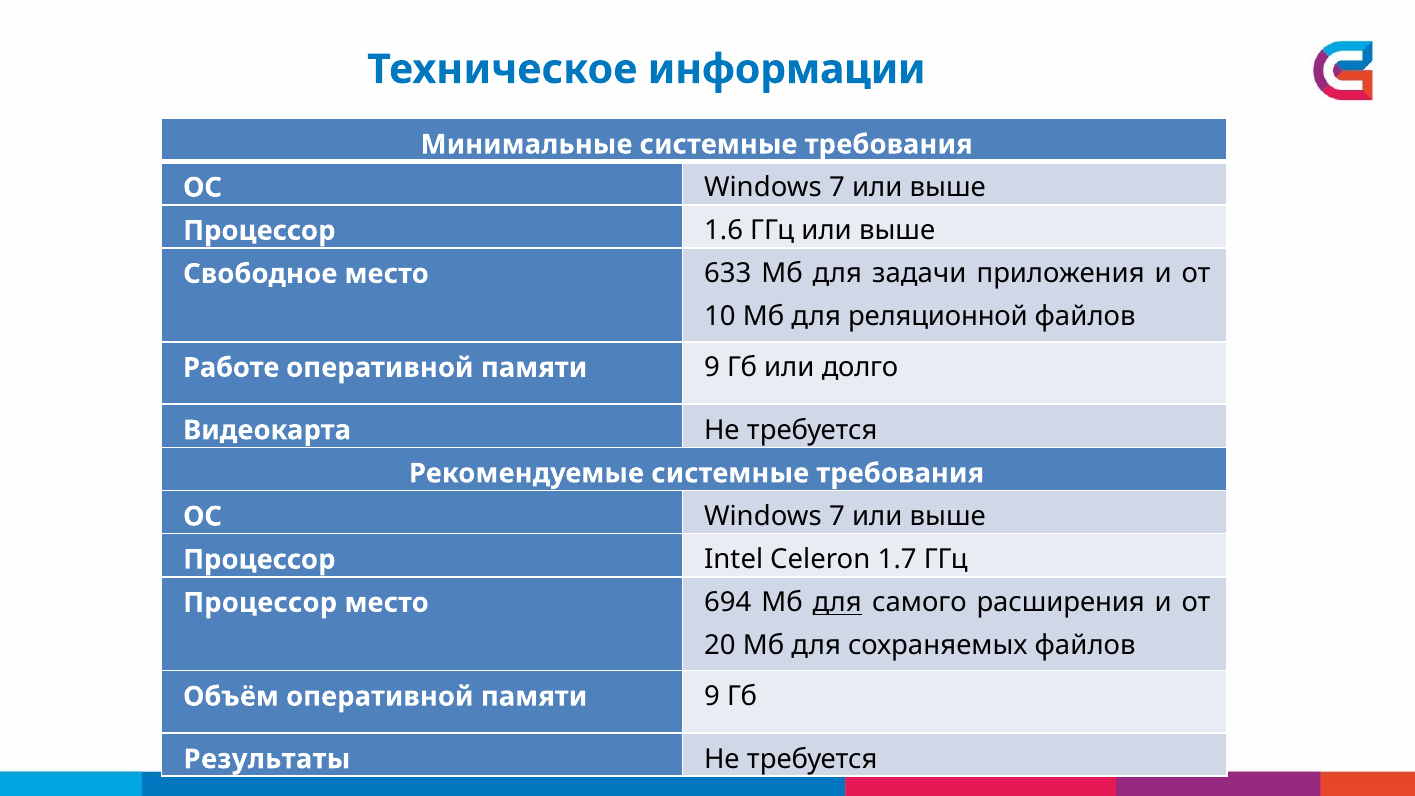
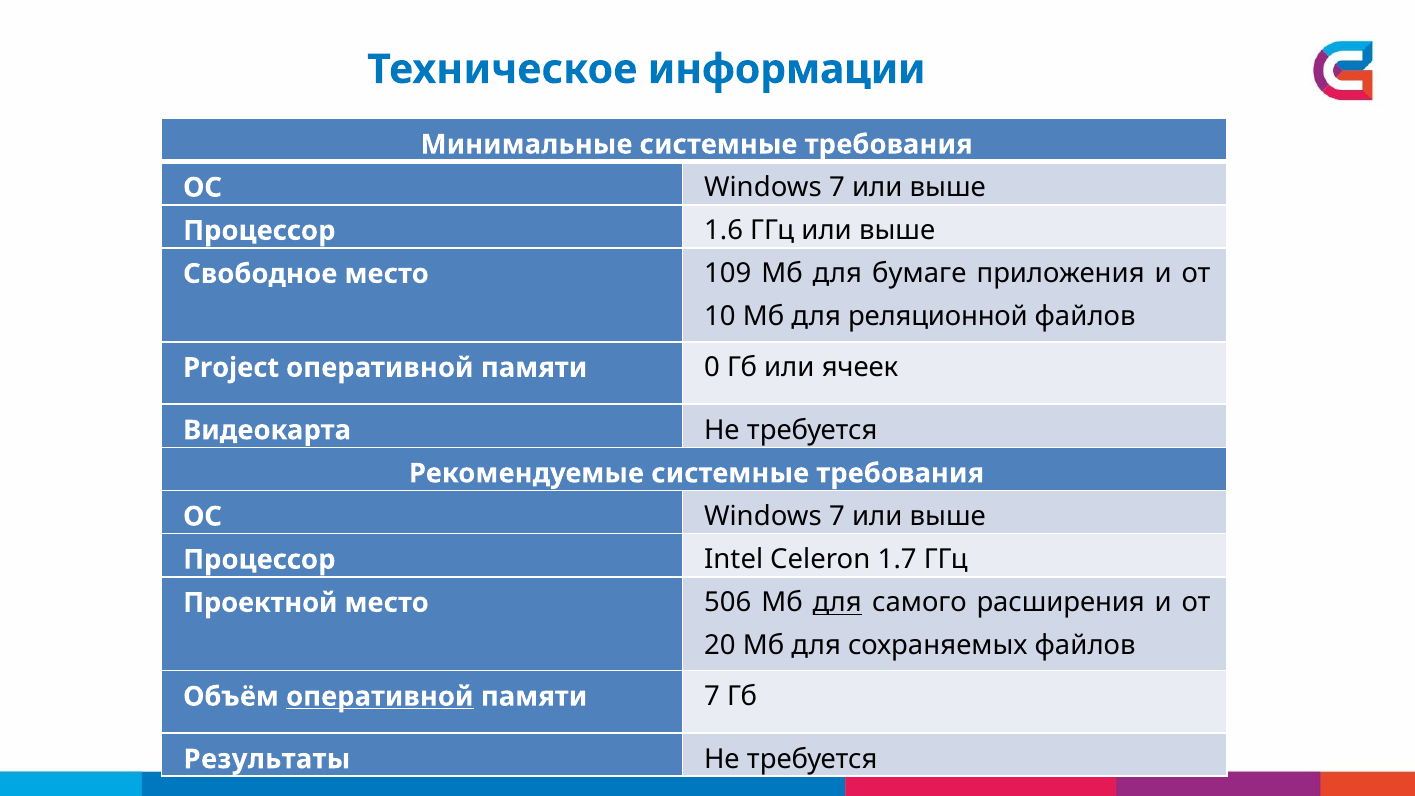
633: 633 -> 109
задачи: задачи -> бумаге
Работе: Работе -> Project
9 at (712, 368): 9 -> 0
долго: долго -> ячеек
Процессор at (260, 603): Процессор -> Проектной
694: 694 -> 506
оперативной at (380, 697) underline: none -> present
9 at (712, 697): 9 -> 7
